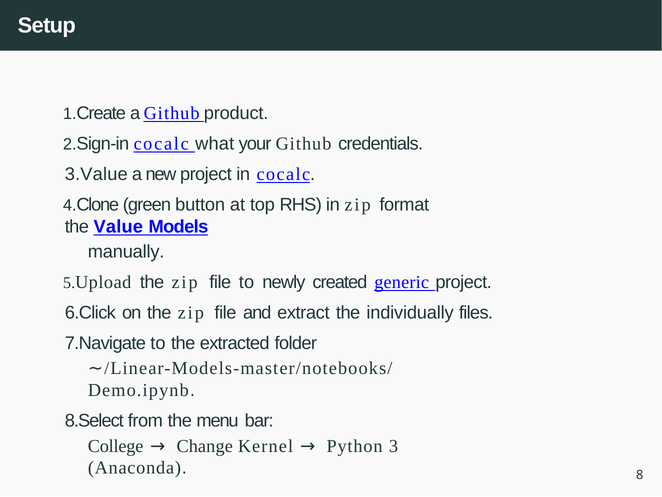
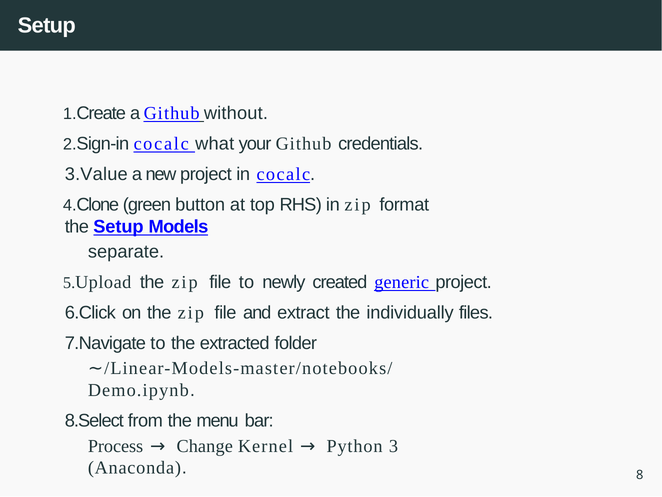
product: product -> without
the Value: Value -> Setup
manually: manually -> separate
College: College -> Process
